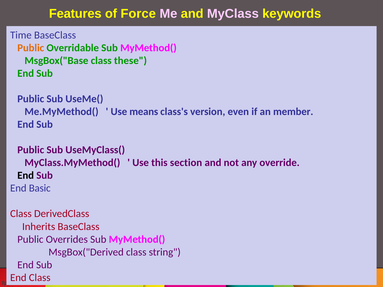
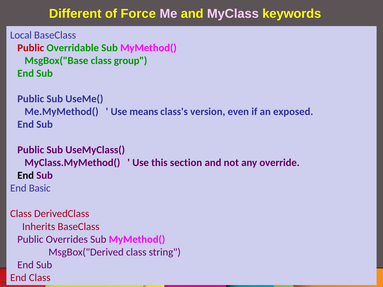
Features: Features -> Different
Time: Time -> Local
Public at (31, 48) colour: orange -> red
these: these -> group
member: member -> exposed
